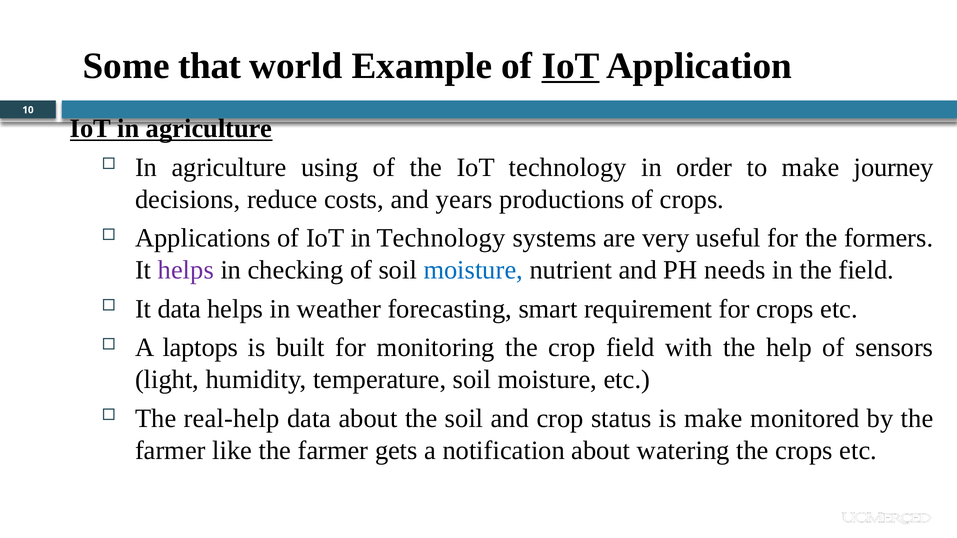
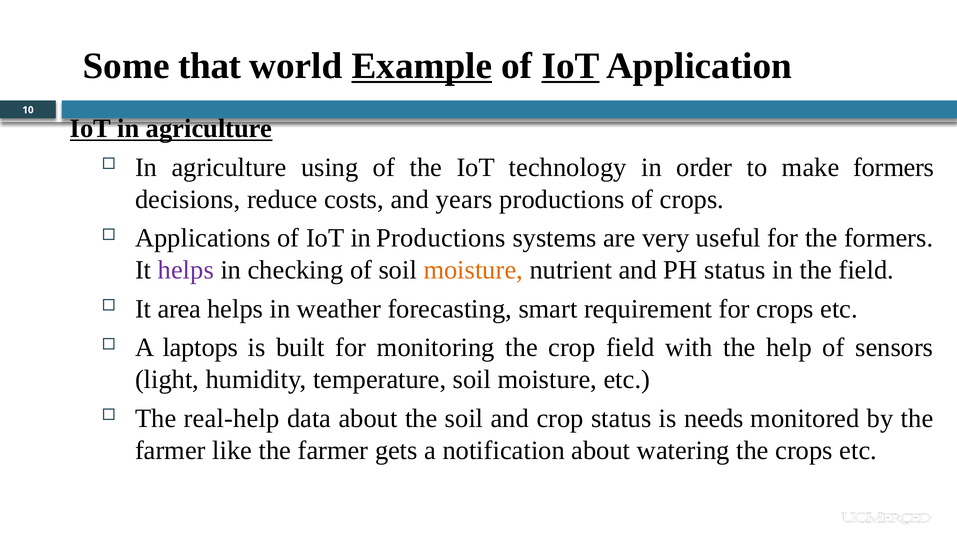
Example underline: none -> present
make journey: journey -> formers
in Technology: Technology -> Productions
moisture at (473, 270) colour: blue -> orange
PH needs: needs -> status
It data: data -> area
is make: make -> needs
